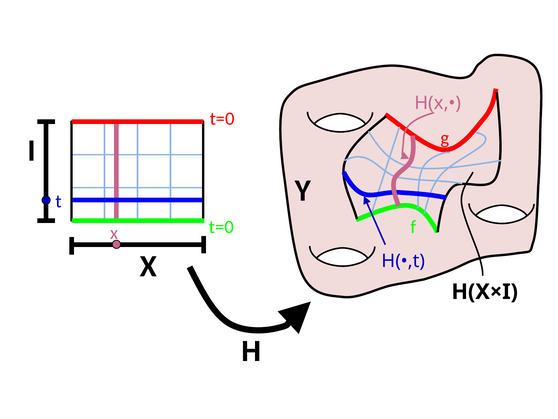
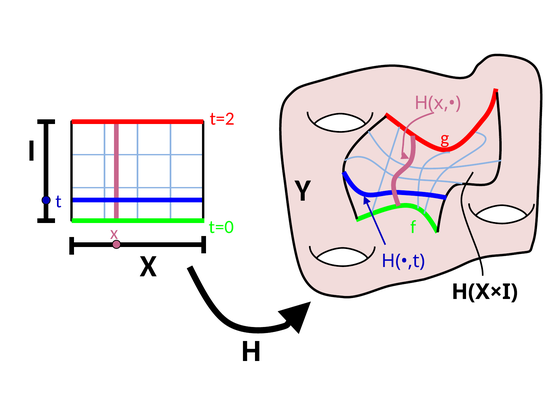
t=0 at (222, 119): t=0 -> t=2
